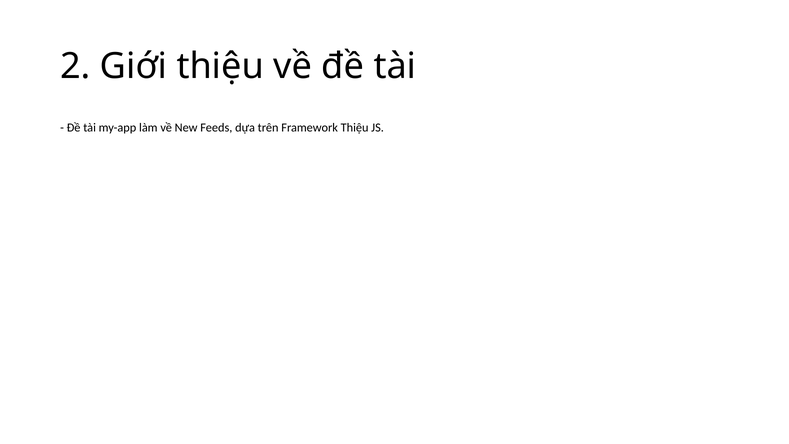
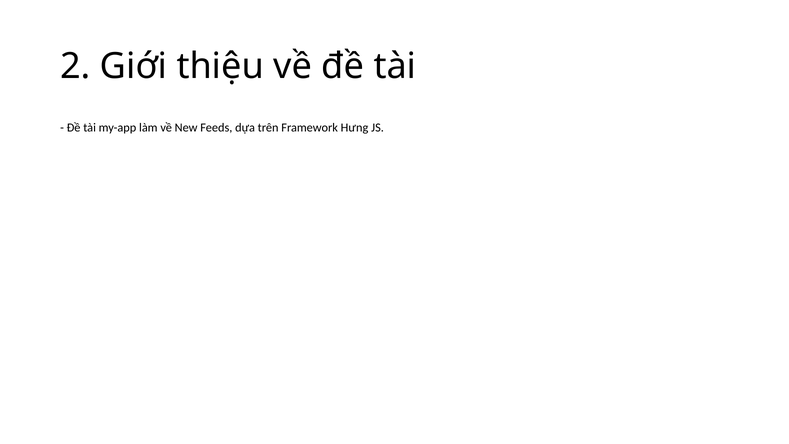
Framework Thiệu: Thiệu -> Hưng
